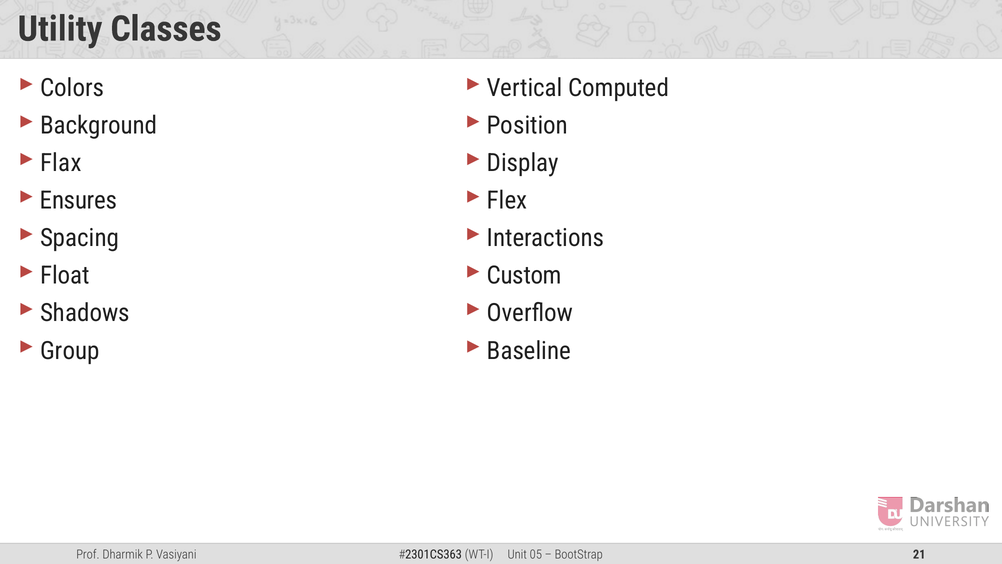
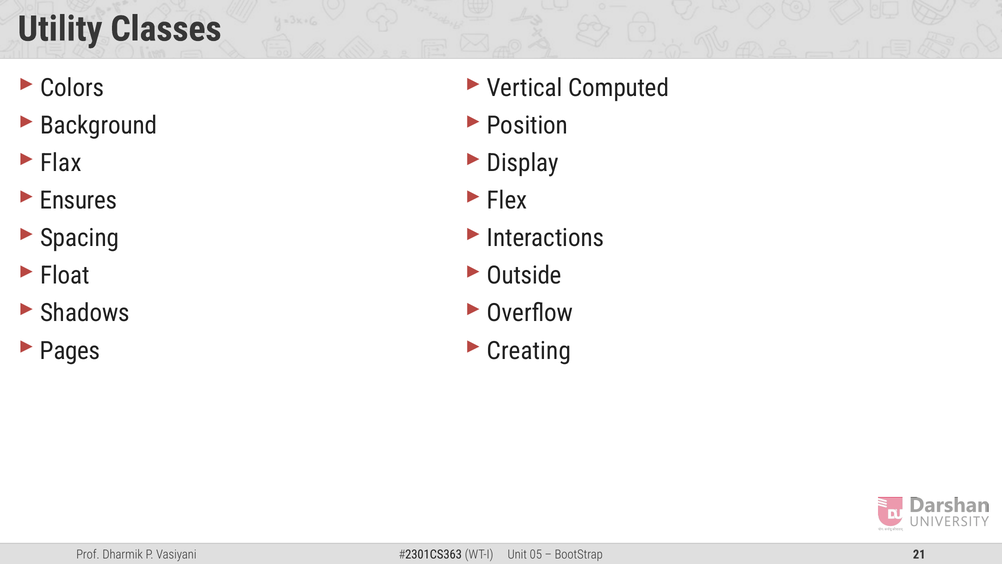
Custom: Custom -> Outside
Group: Group -> Pages
Baseline: Baseline -> Creating
